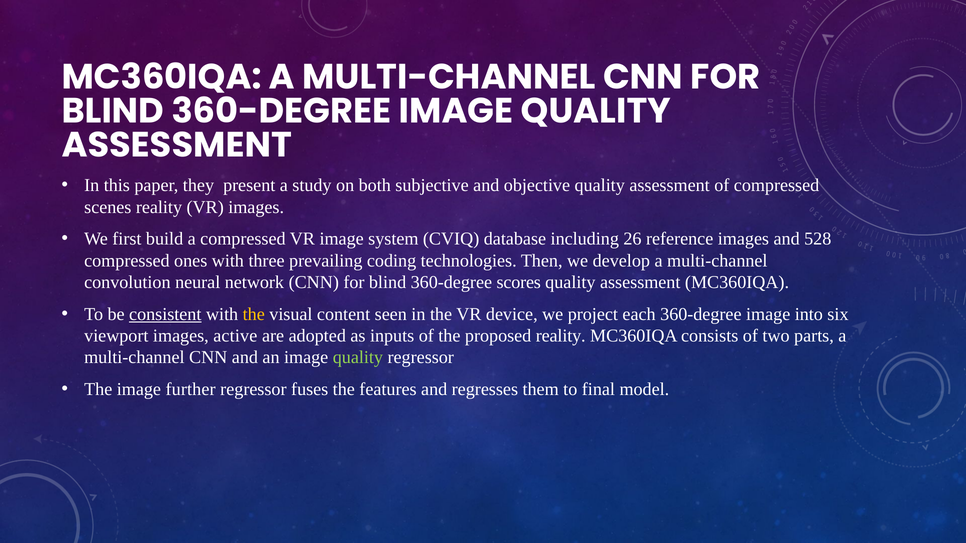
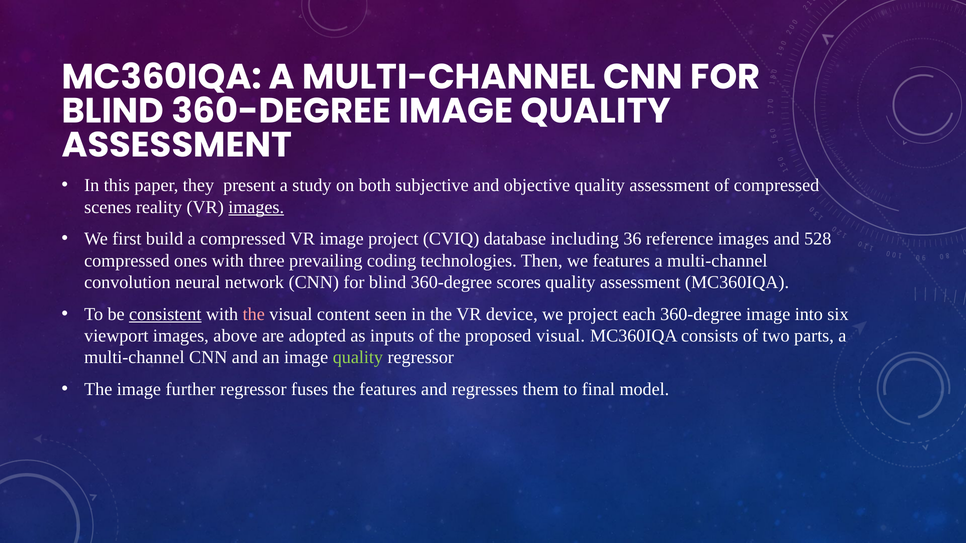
images at (256, 207) underline: none -> present
image system: system -> project
26: 26 -> 36
we develop: develop -> features
the at (254, 314) colour: yellow -> pink
active: active -> above
proposed reality: reality -> visual
